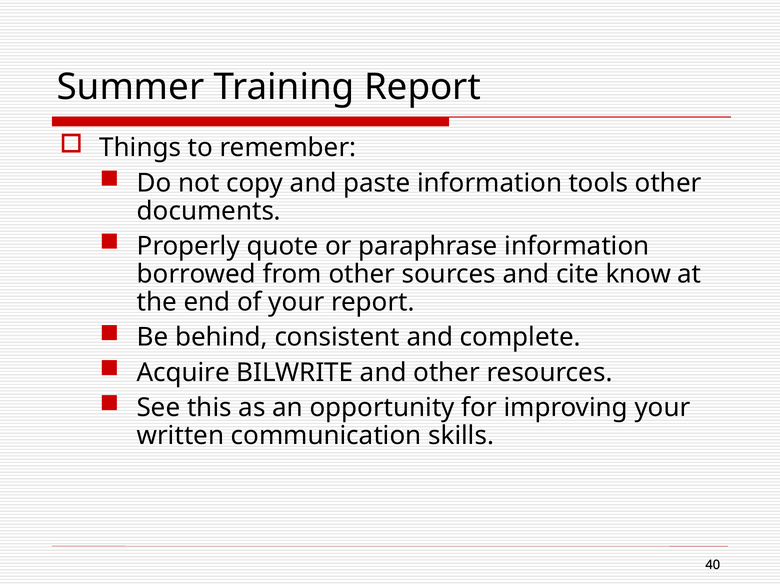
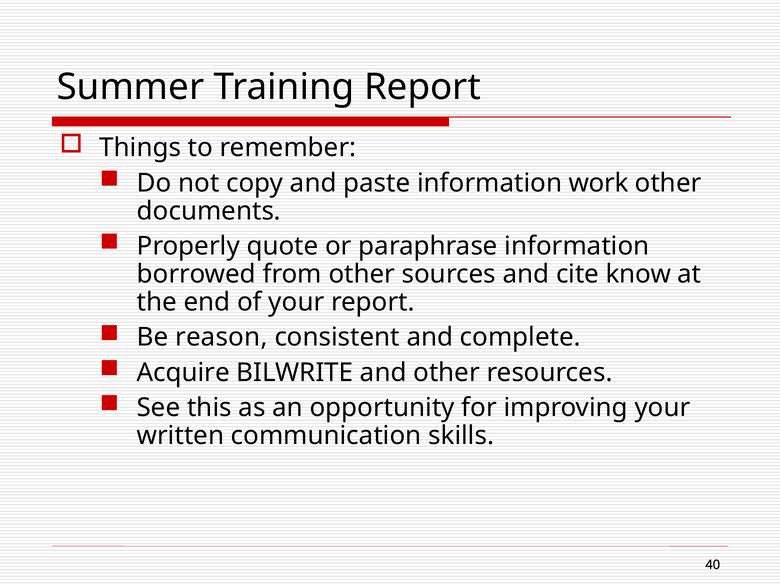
tools: tools -> work
behind: behind -> reason
